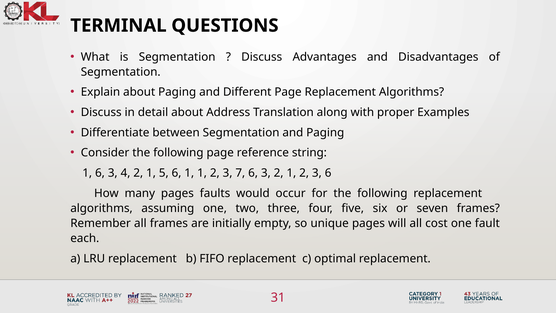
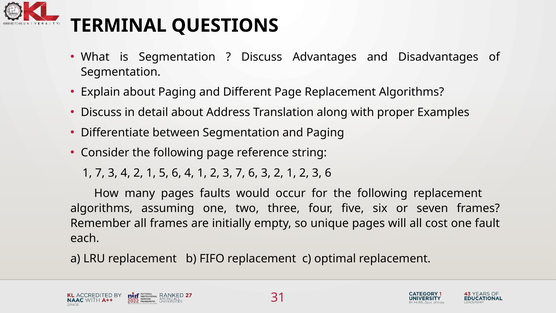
1 6: 6 -> 7
6 1: 1 -> 4
